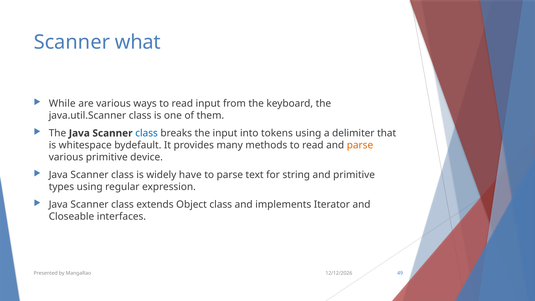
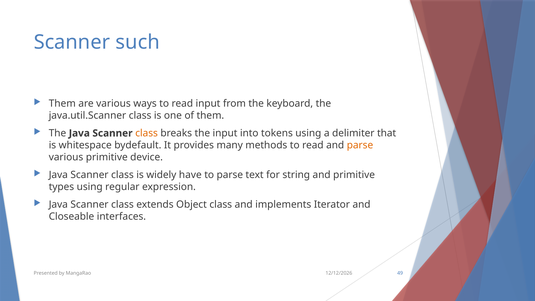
what: what -> such
While at (62, 104): While -> Them
class at (147, 133) colour: blue -> orange
